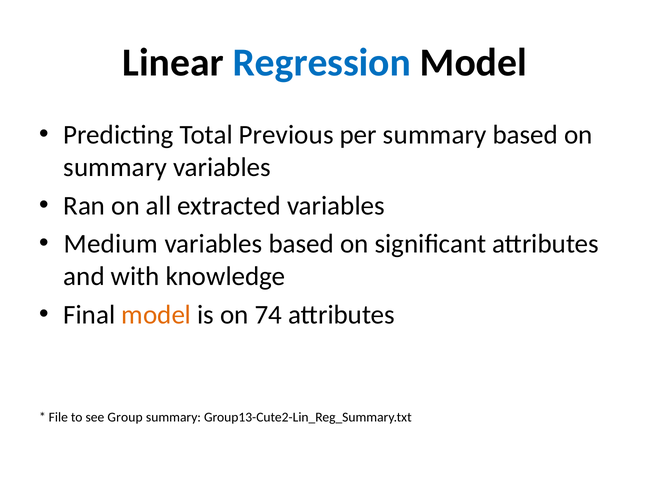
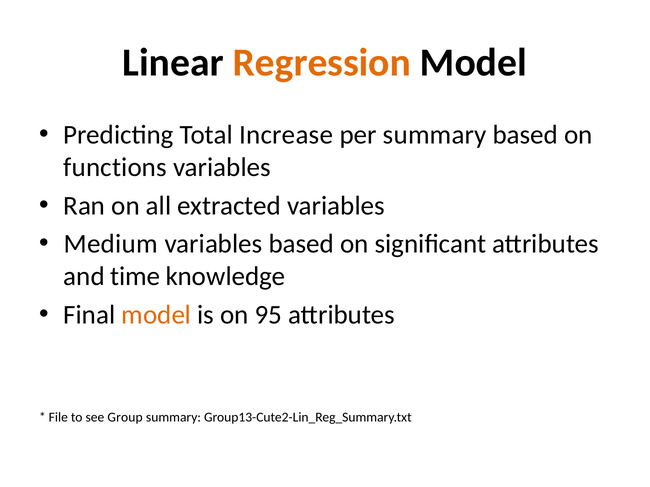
Regression colour: blue -> orange
Previous: Previous -> Increase
summary at (115, 168): summary -> functions
with: with -> time
74: 74 -> 95
